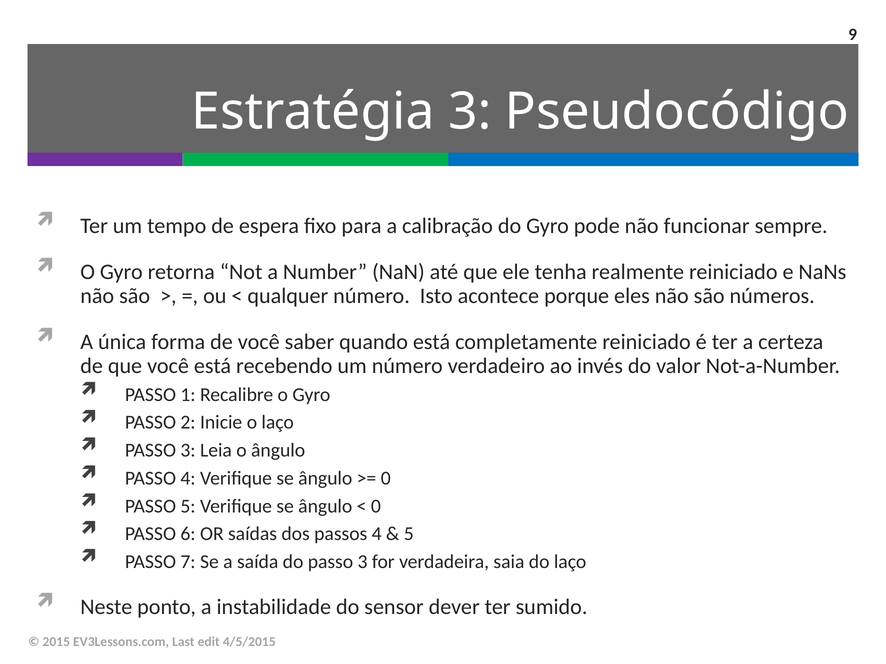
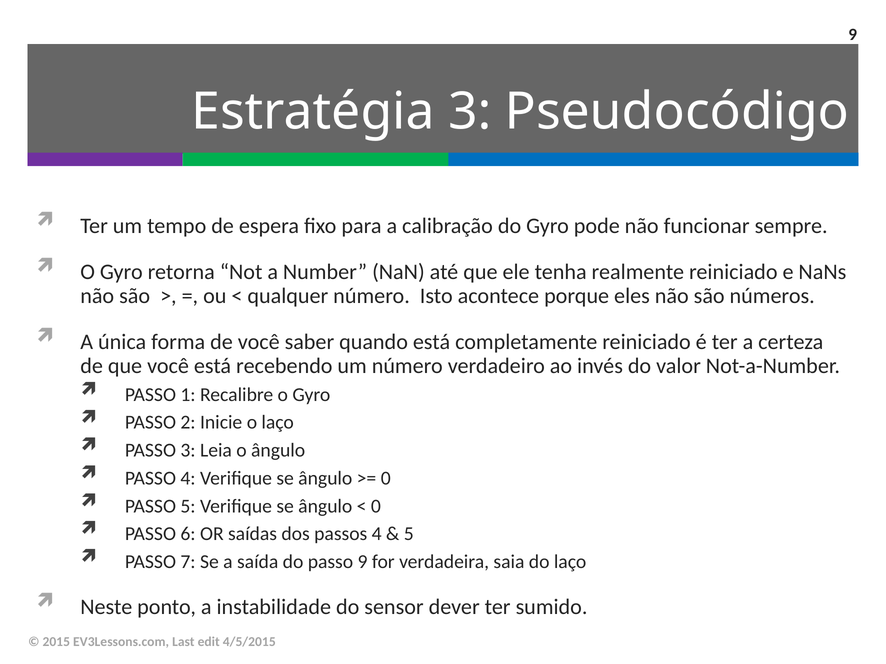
do passo 3: 3 -> 9
